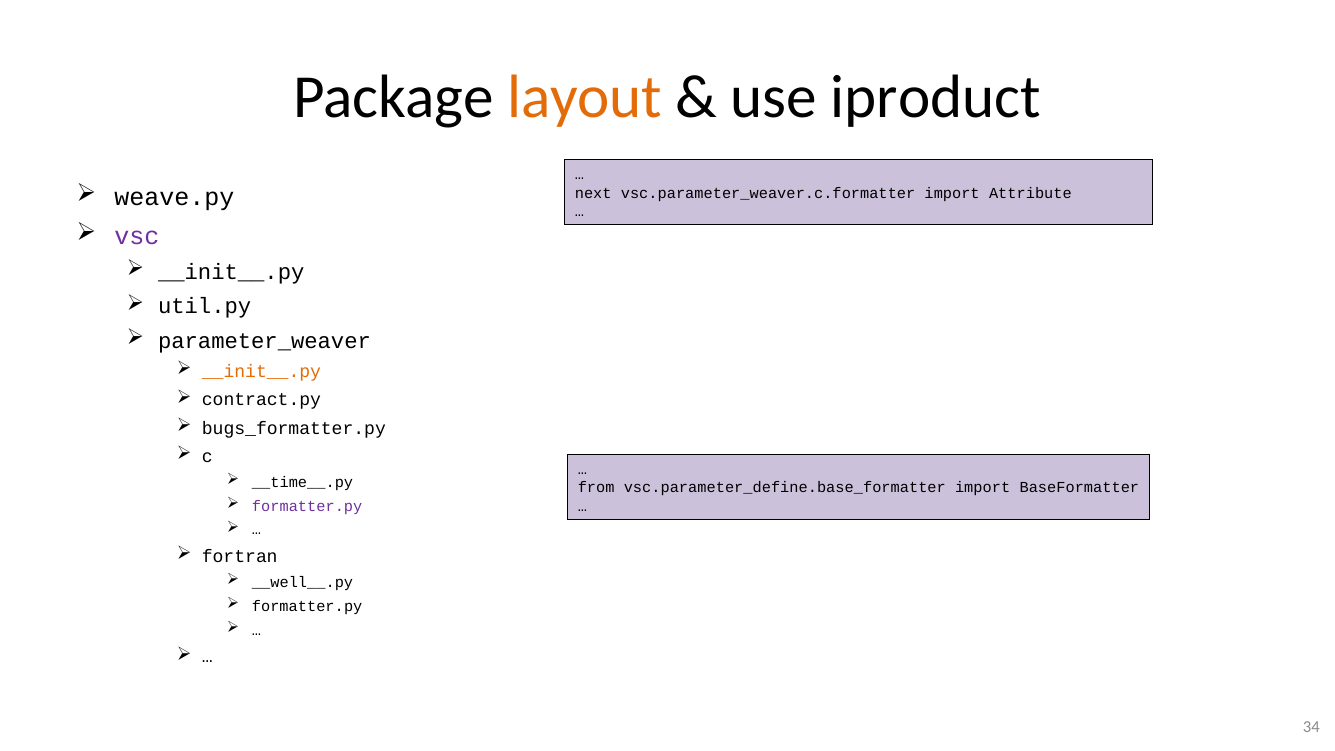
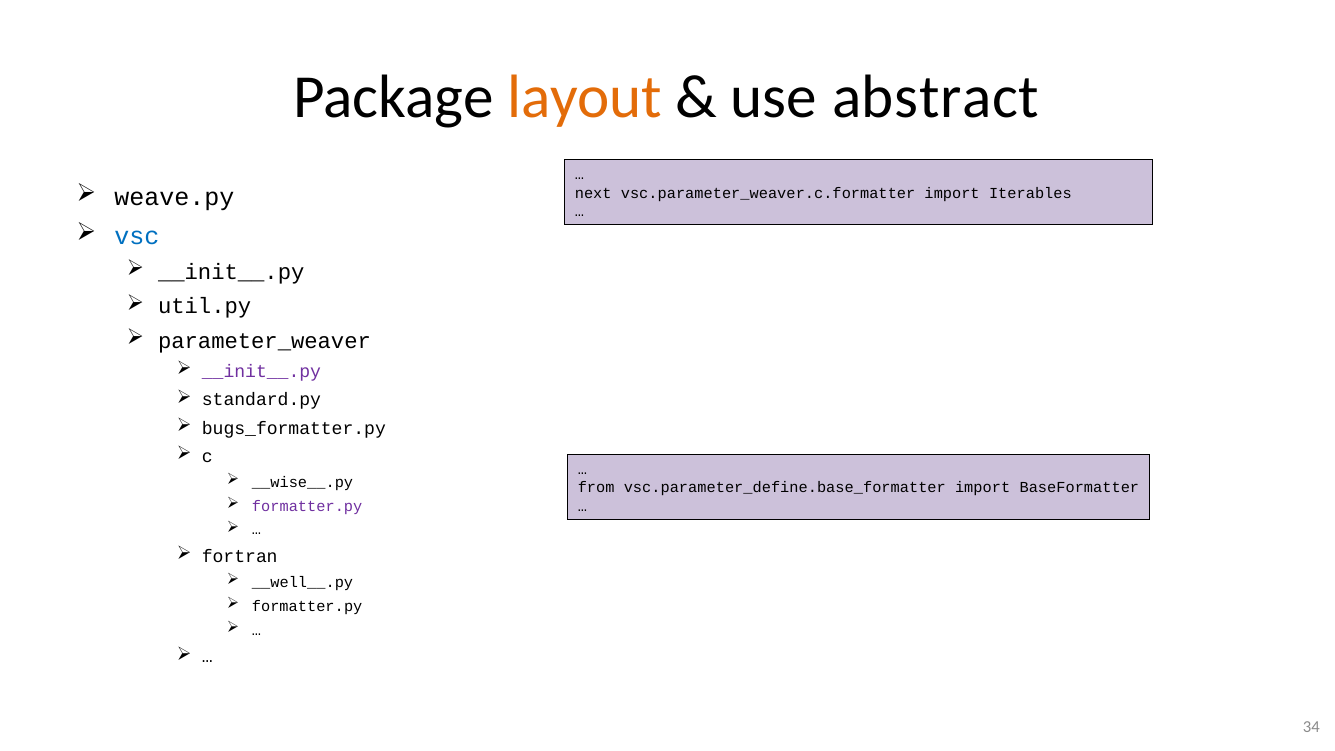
iproduct: iproduct -> abstract
Attribute: Attribute -> Iterables
vsc colour: purple -> blue
__init__.py at (261, 371) colour: orange -> purple
contract.py: contract.py -> standard.py
__time__.py: __time__.py -> __wise__.py
